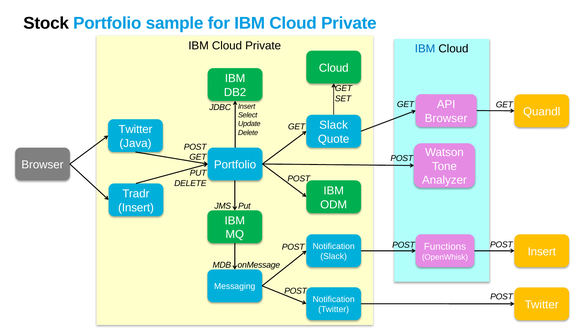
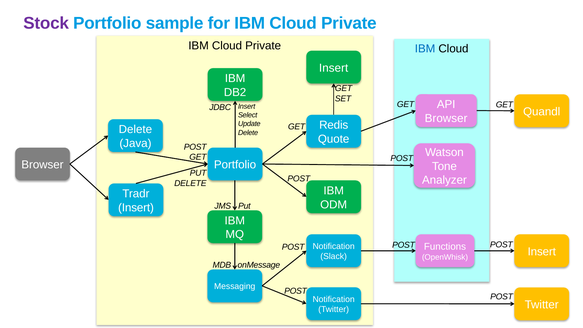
Stock colour: black -> purple
Cloud at (334, 68): Cloud -> Insert
Slack at (334, 125): Slack -> Redis
Twitter at (135, 129): Twitter -> Delete
